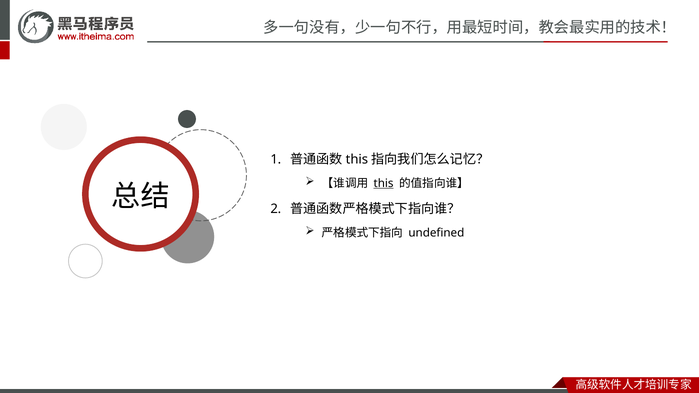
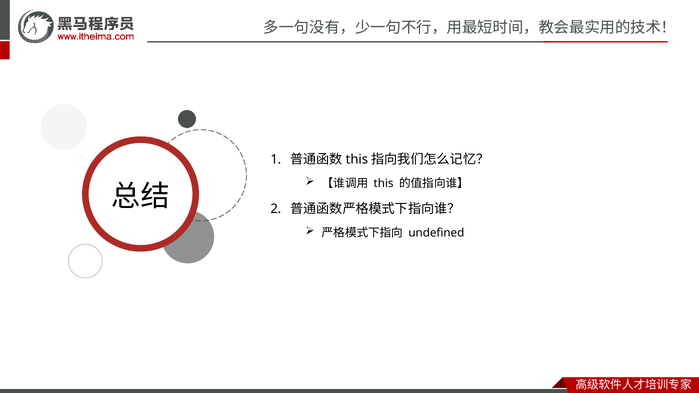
this underline: present -> none
